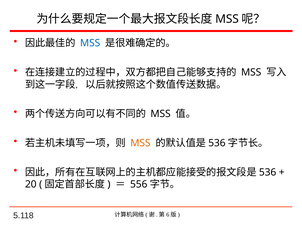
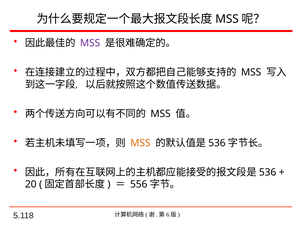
MSS at (90, 43) colour: blue -> purple
